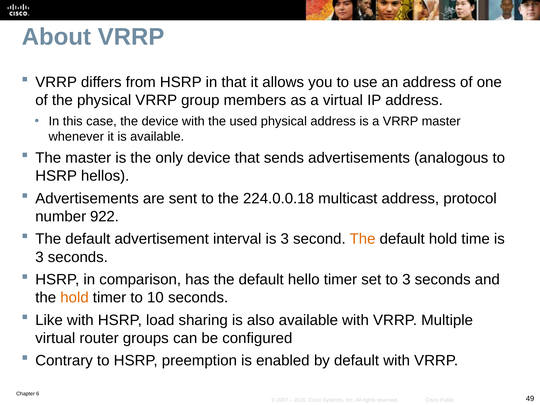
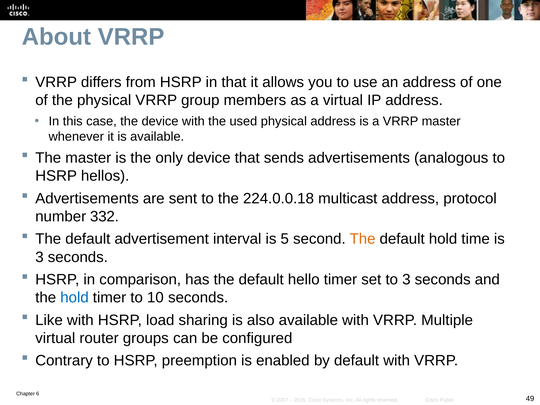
922: 922 -> 332
interval is 3: 3 -> 5
hold at (74, 298) colour: orange -> blue
